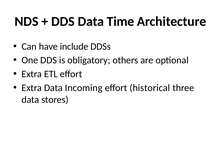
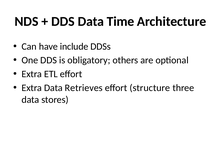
Incoming: Incoming -> Retrieves
historical: historical -> structure
